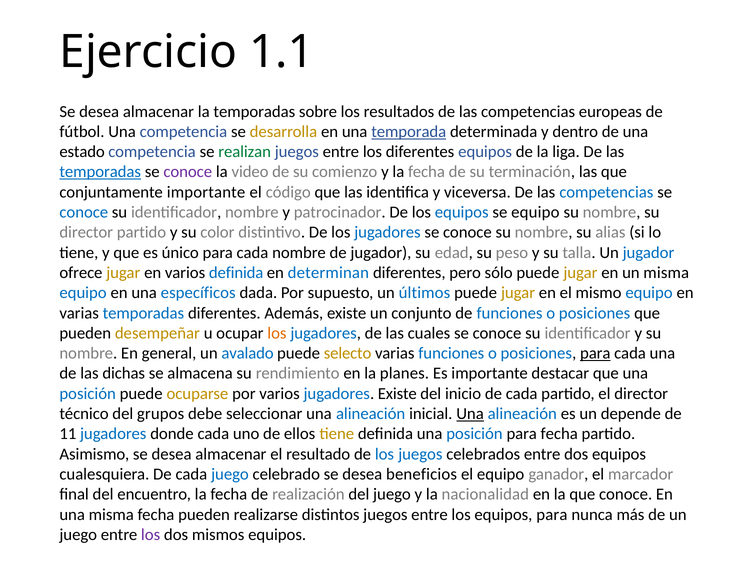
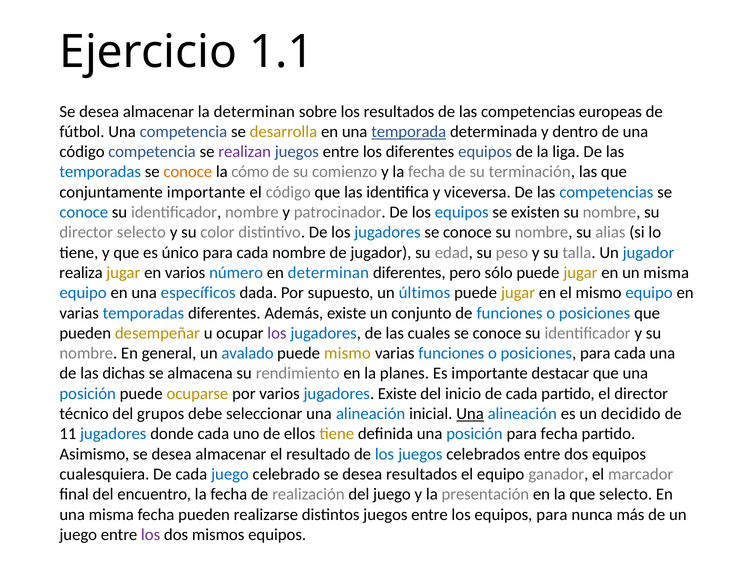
la temporadas: temporadas -> determinan
estado at (82, 152): estado -> código
realizan colour: green -> purple
temporadas at (100, 172) underline: present -> none
conoce at (188, 172) colour: purple -> orange
video: video -> cómo
se equipo: equipo -> existen
director partido: partido -> selecto
ofrece: ofrece -> realiza
varios definida: definida -> número
los at (277, 333) colour: orange -> purple
puede selecto: selecto -> mismo
para at (595, 353) underline: present -> none
depende: depende -> decidido
desea beneficios: beneficios -> resultados
nacionalidad: nacionalidad -> presentación
que conoce: conoce -> selecto
